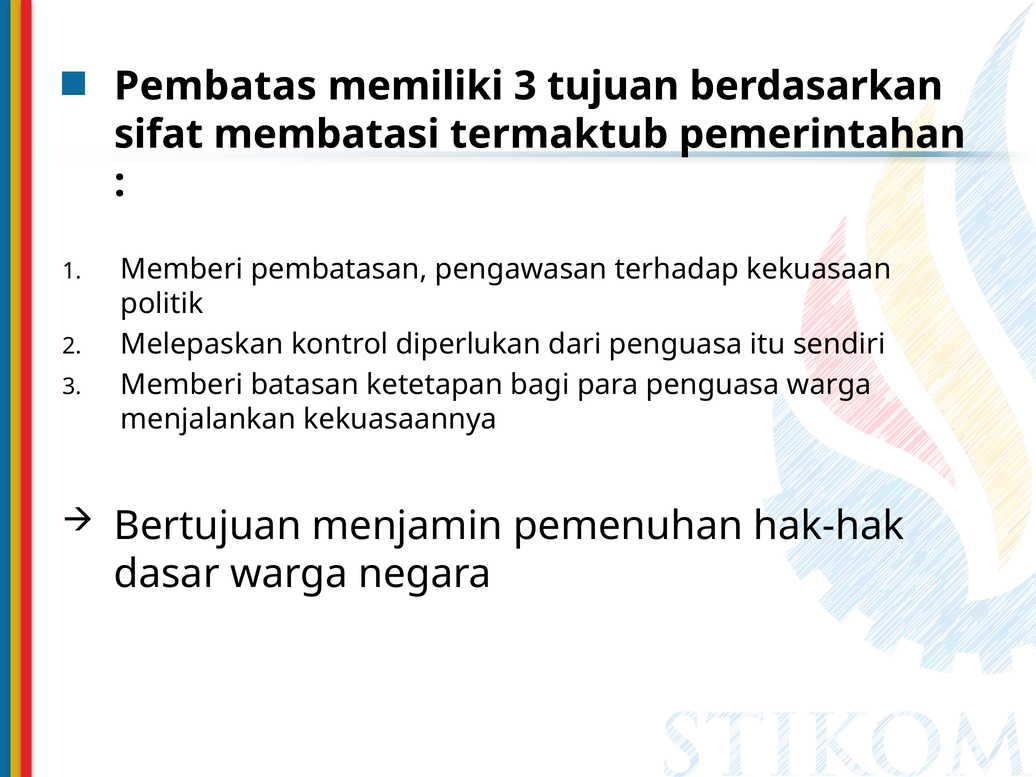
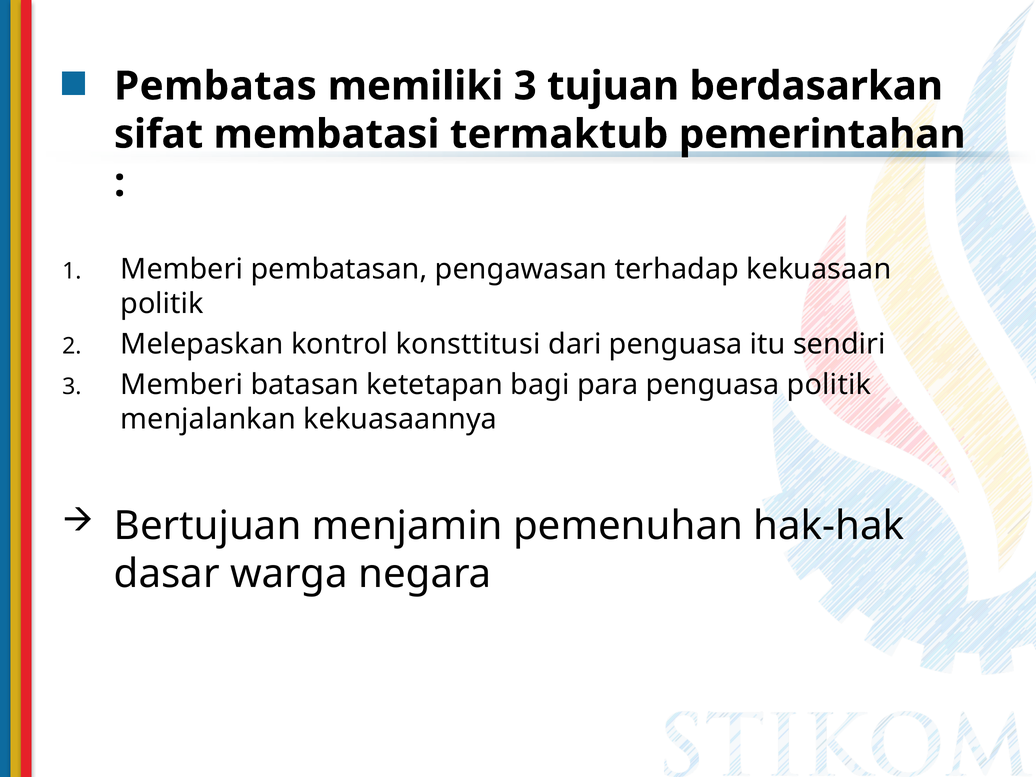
diperlukan: diperlukan -> konsttitusi
penguasa warga: warga -> politik
